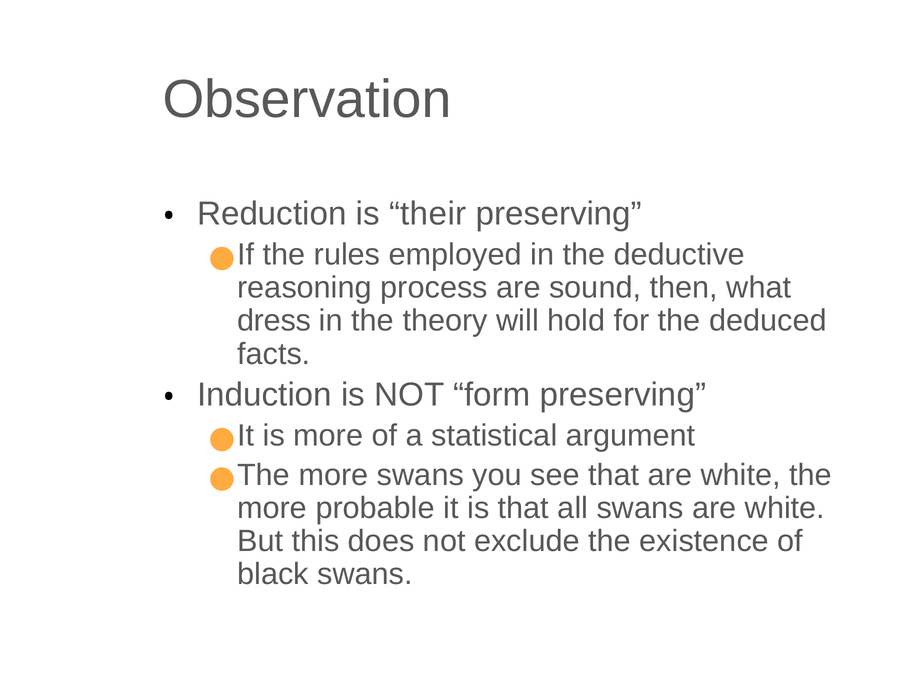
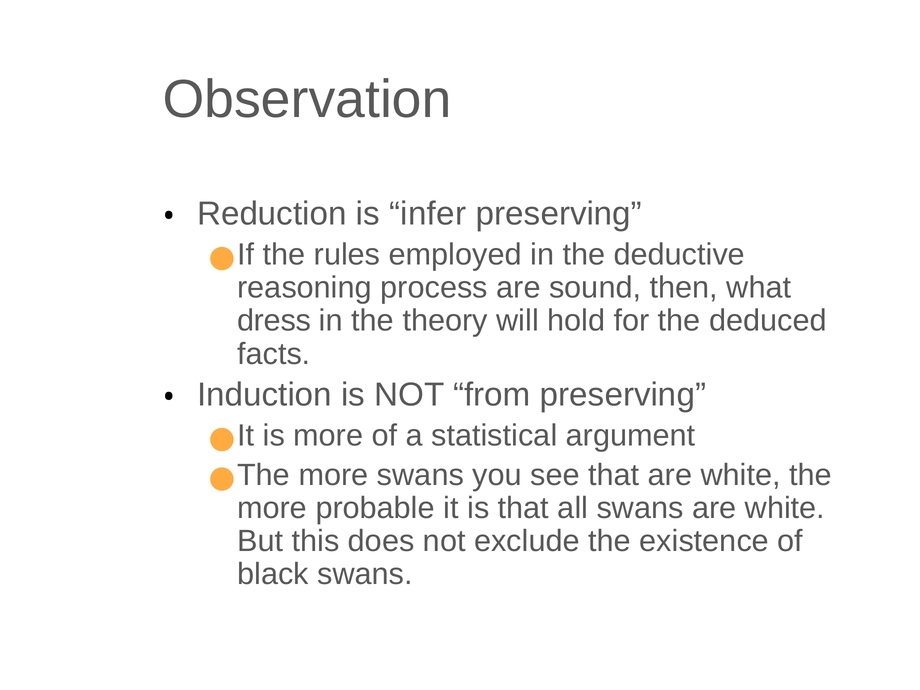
their: their -> infer
form: form -> from
